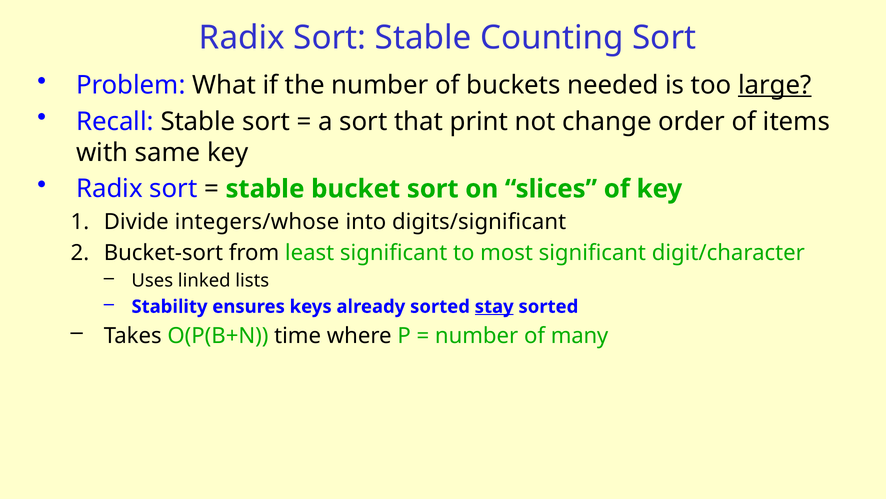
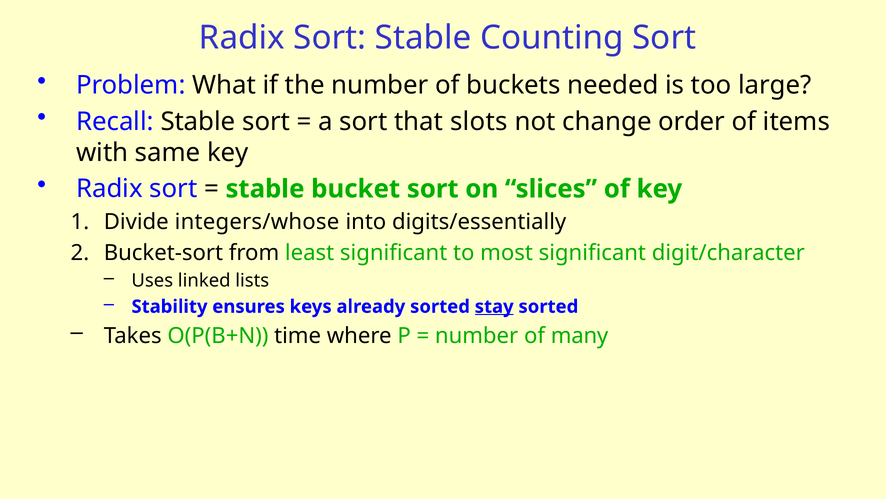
large underline: present -> none
print: print -> slots
digits/significant: digits/significant -> digits/essentially
